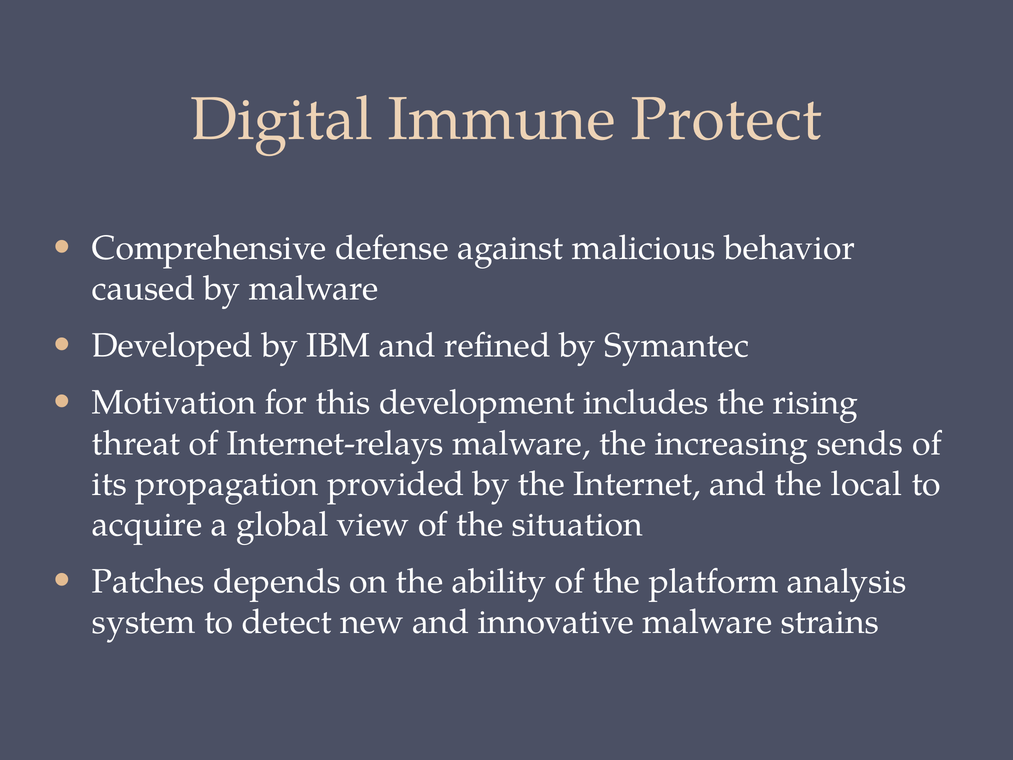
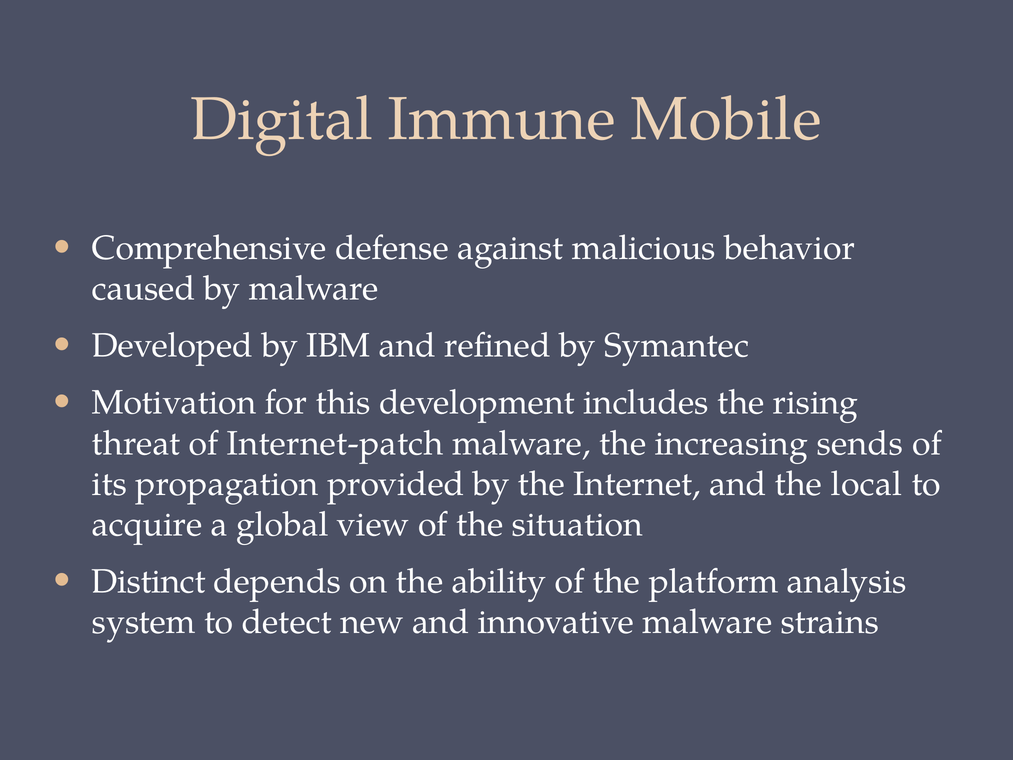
Protect: Protect -> Mobile
Internet-relays: Internet-relays -> Internet-patch
Patches: Patches -> Distinct
